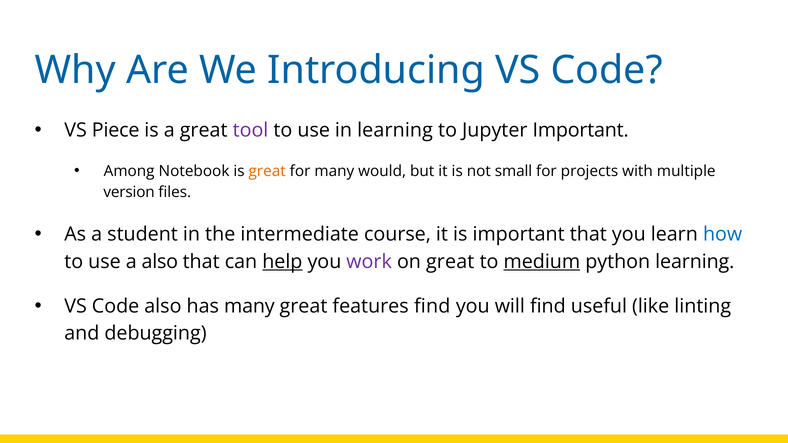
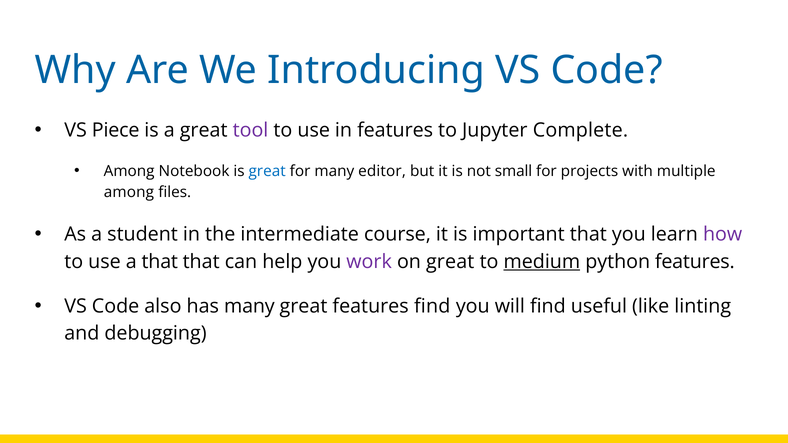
in learning: learning -> features
Jupyter Important: Important -> Complete
great at (267, 171) colour: orange -> blue
would: would -> editor
version at (129, 192): version -> among
how colour: blue -> purple
a also: also -> that
help underline: present -> none
python learning: learning -> features
